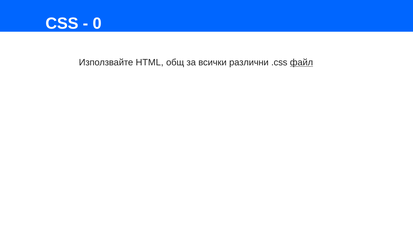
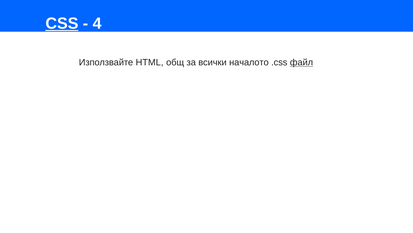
CSS underline: none -> present
0: 0 -> 4
различни: различни -> началото
